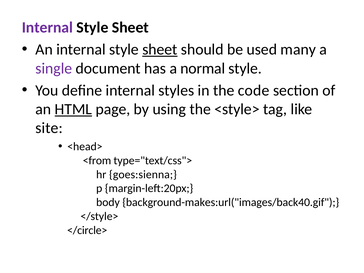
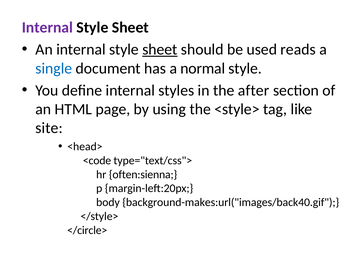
many: many -> reads
single colour: purple -> blue
code: code -> after
HTML underline: present -> none
<from: <from -> <code
goes:sienna: goes:sienna -> often:sienna
